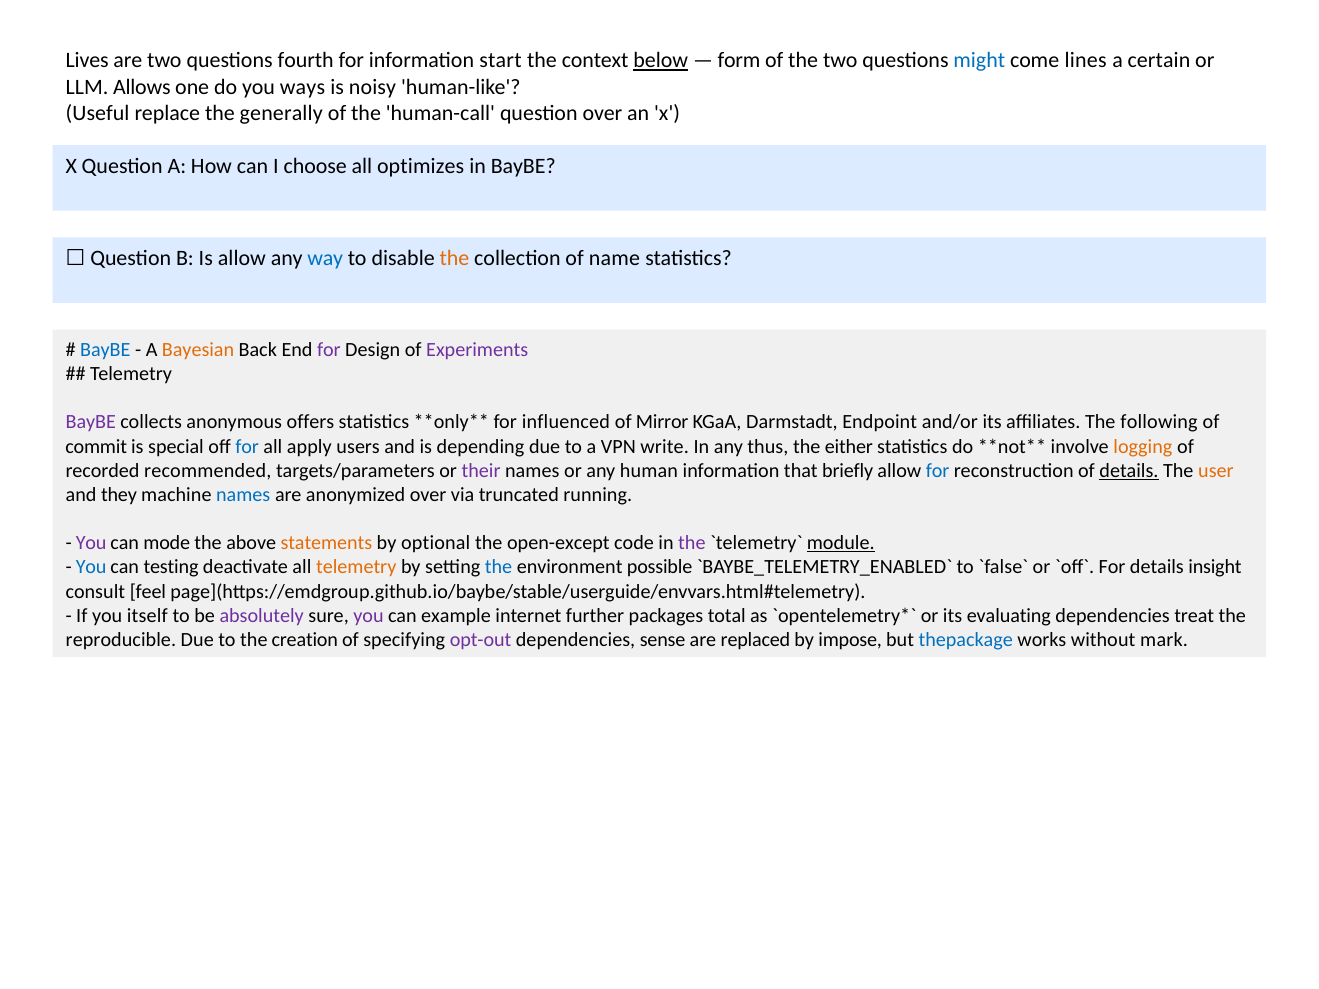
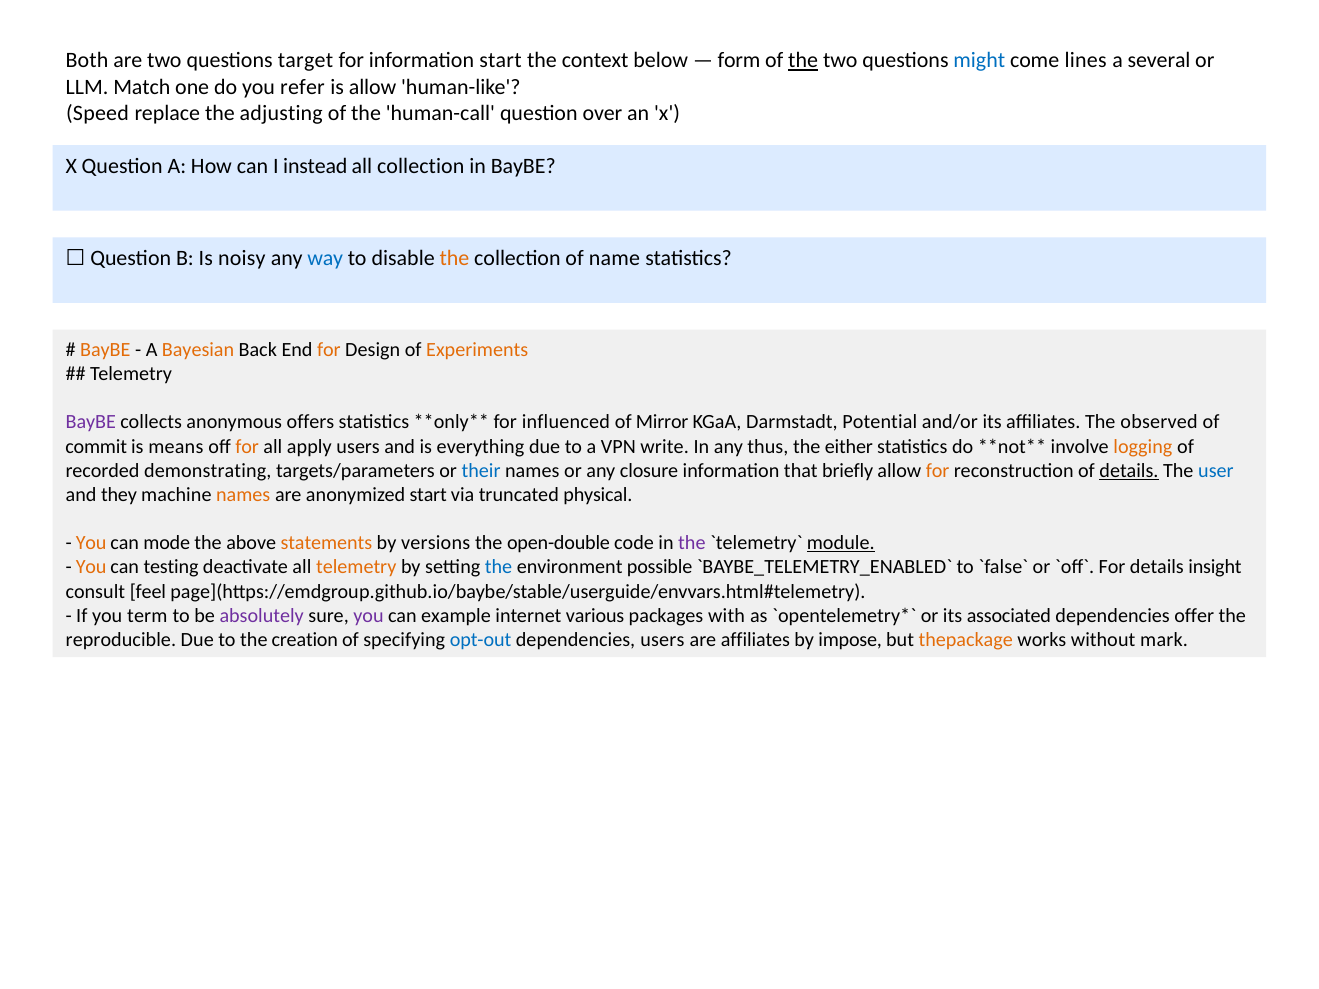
Lives: Lives -> Both
fourth: fourth -> target
below underline: present -> none
the at (803, 61) underline: none -> present
certain: certain -> several
Allows: Allows -> Match
ways: ways -> refer
is noisy: noisy -> allow
Useful: Useful -> Speed
generally: generally -> adjusting
choose: choose -> instead
all optimizes: optimizes -> collection
Is allow: allow -> noisy
BayBE at (105, 350) colour: blue -> orange
for at (329, 350) colour: purple -> orange
Experiments colour: purple -> orange
Endpoint: Endpoint -> Potential
following: following -> observed
special: special -> means
for at (247, 446) colour: blue -> orange
depending: depending -> everything
recommended: recommended -> demonstrating
their colour: purple -> blue
human: human -> closure
for at (938, 471) colour: blue -> orange
user colour: orange -> blue
names at (243, 495) colour: blue -> orange
anonymized over: over -> start
running: running -> physical
You at (91, 543) colour: purple -> orange
optional: optional -> versions
open-except: open-except -> open-double
You at (91, 567) colour: blue -> orange
itself: itself -> term
further: further -> various
total: total -> with
evaluating: evaluating -> associated
treat: treat -> offer
opt-out colour: purple -> blue
dependencies sense: sense -> users
are replaced: replaced -> affiliates
thepackage colour: blue -> orange
